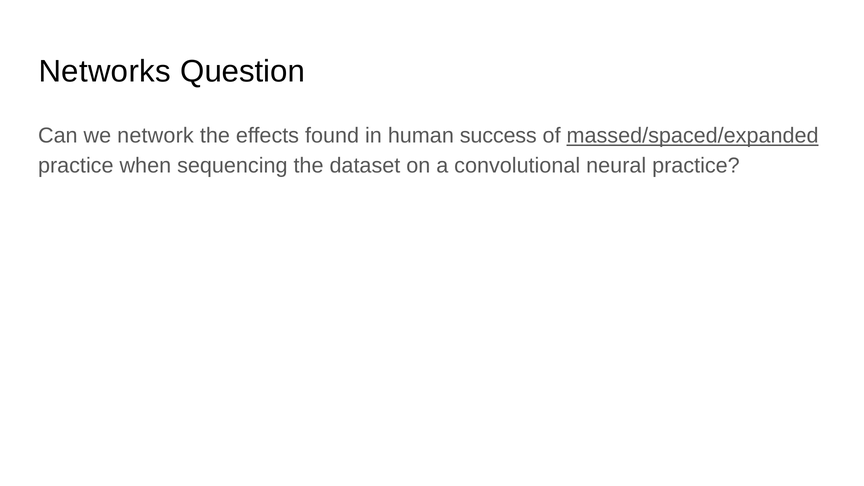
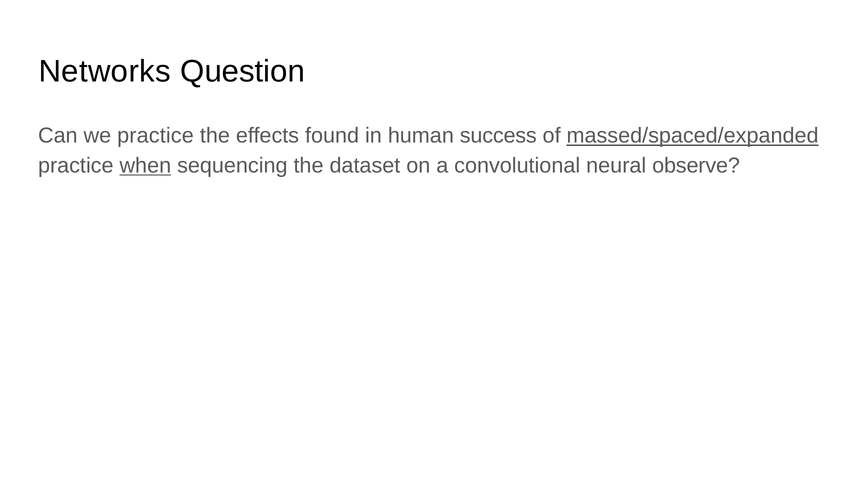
we network: network -> practice
when underline: none -> present
neural practice: practice -> observe
